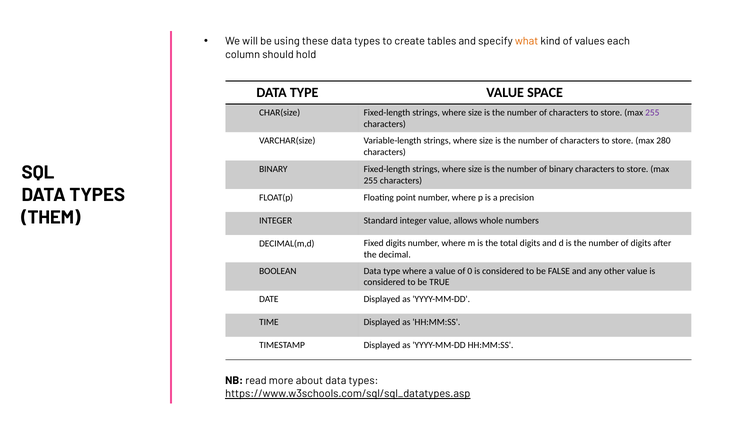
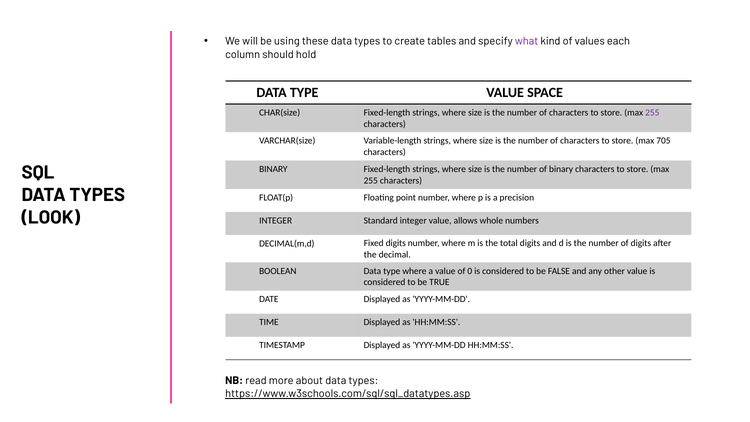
what colour: orange -> purple
280: 280 -> 705
THEM: THEM -> LOOK
